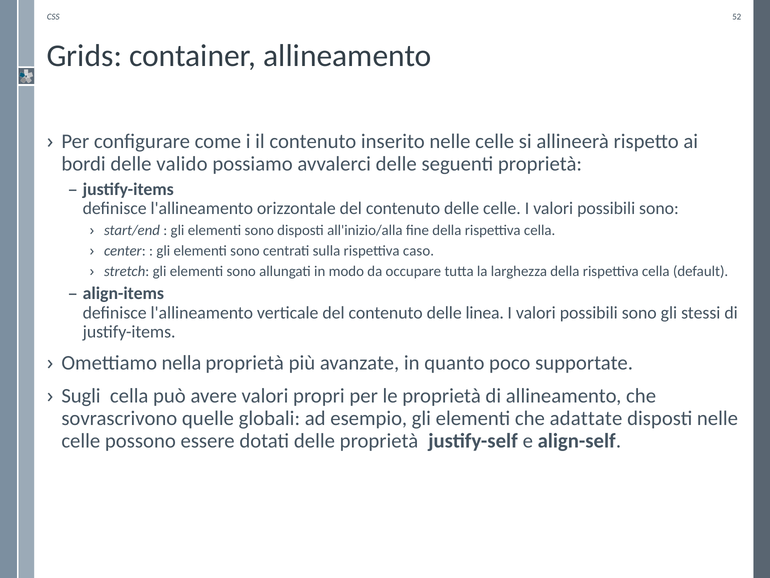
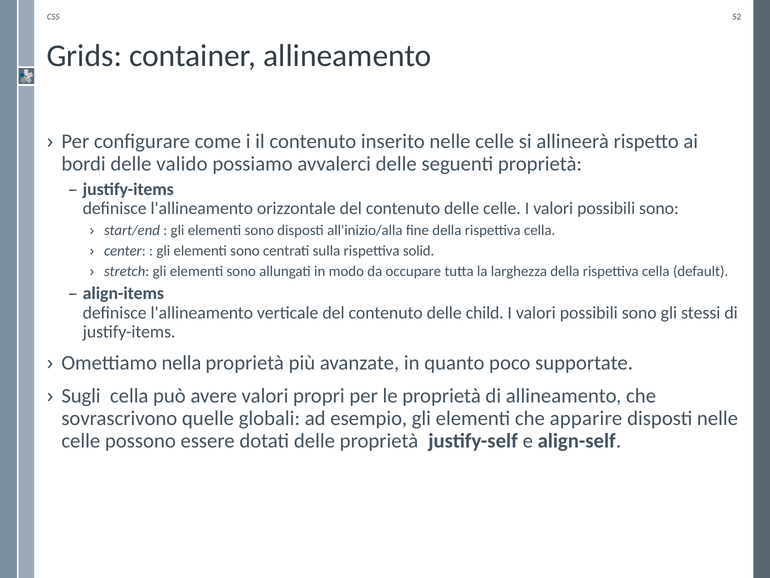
caso: caso -> solid
linea: linea -> child
adattate: adattate -> apparire
